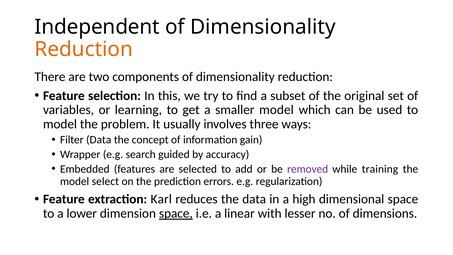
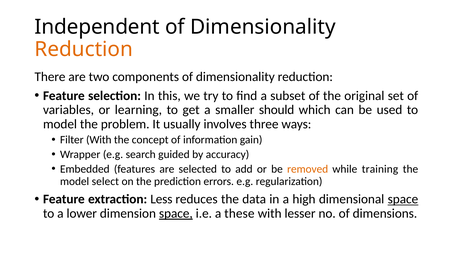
smaller model: model -> should
Filter Data: Data -> With
removed colour: purple -> orange
Karl: Karl -> Less
space at (403, 199) underline: none -> present
linear: linear -> these
